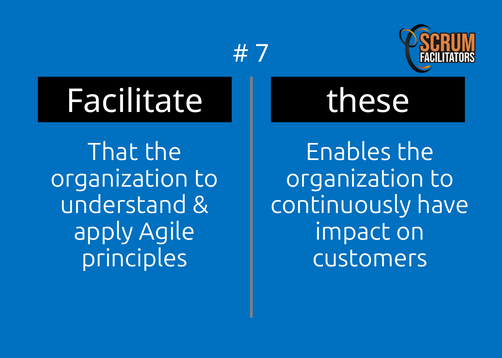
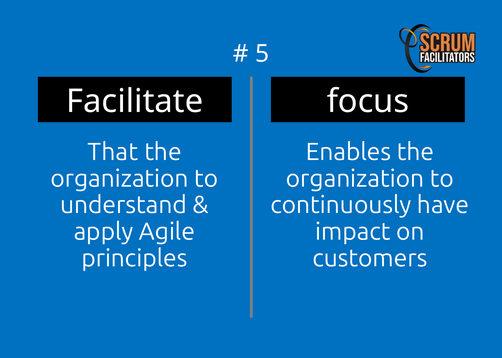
7: 7 -> 5
these: these -> focus
